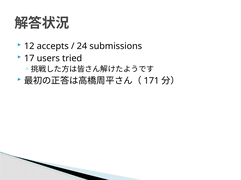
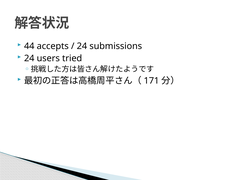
12: 12 -> 44
17 at (29, 58): 17 -> 24
